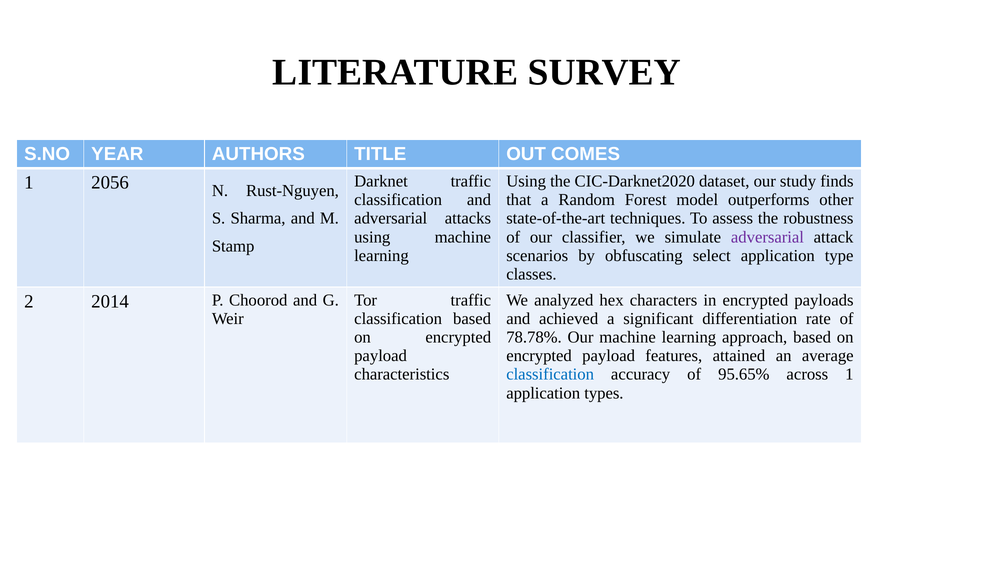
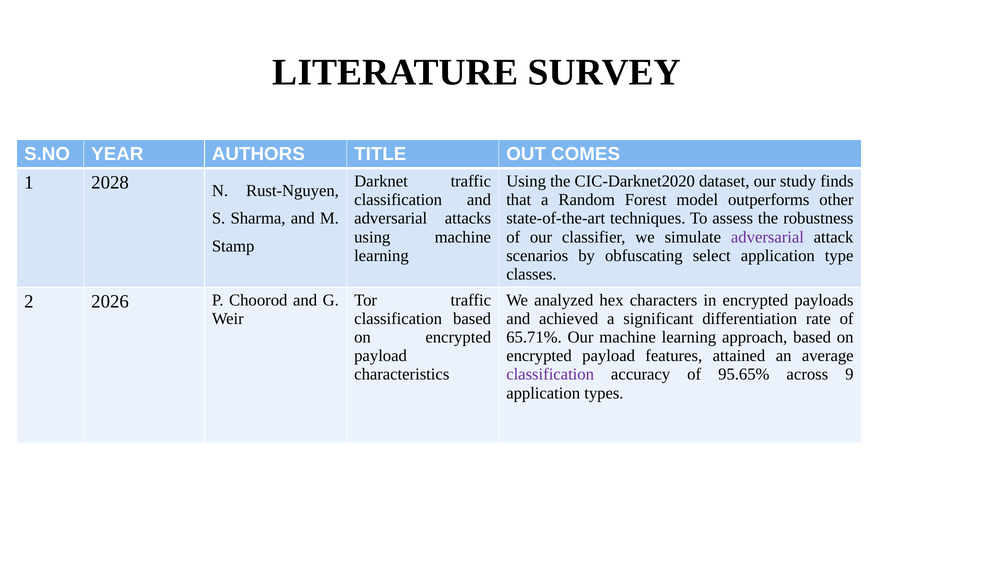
2056: 2056 -> 2028
2014: 2014 -> 2026
78.78%: 78.78% -> 65.71%
classification at (550, 375) colour: blue -> purple
across 1: 1 -> 9
